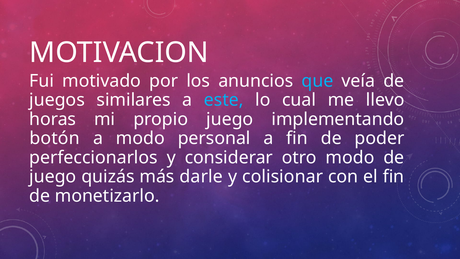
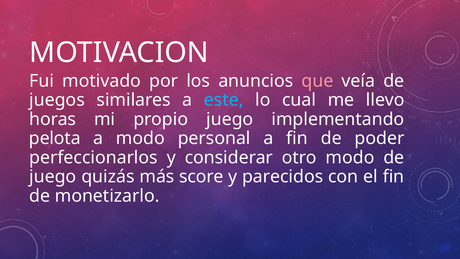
que colour: light blue -> pink
botón: botón -> pelota
darle: darle -> score
colisionar: colisionar -> parecidos
